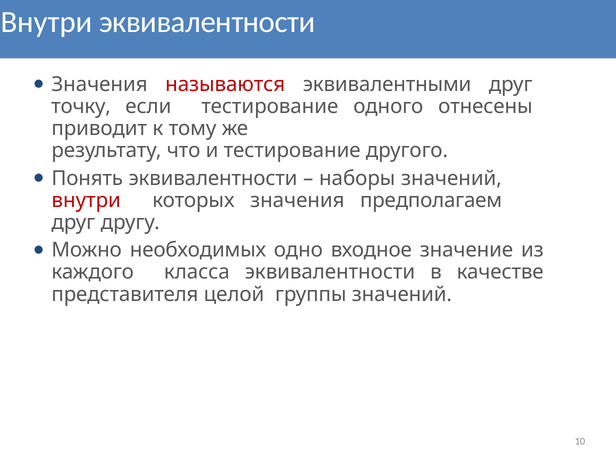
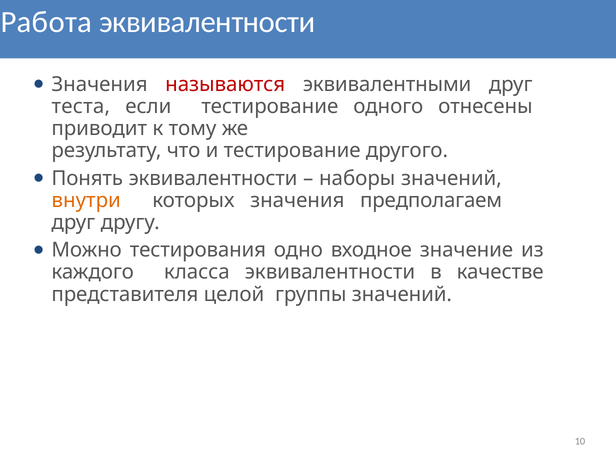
Внутри at (47, 22): Внутри -> Работа
точку: точку -> теста
внутри at (86, 200) colour: red -> orange
необходимых: необходимых -> тестирования
